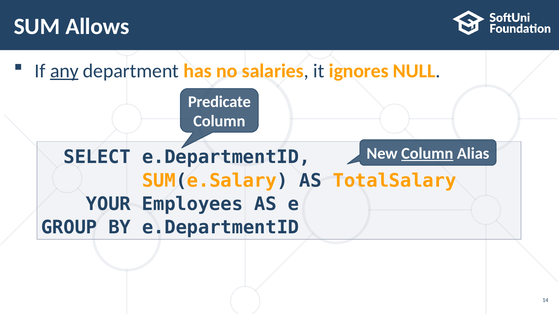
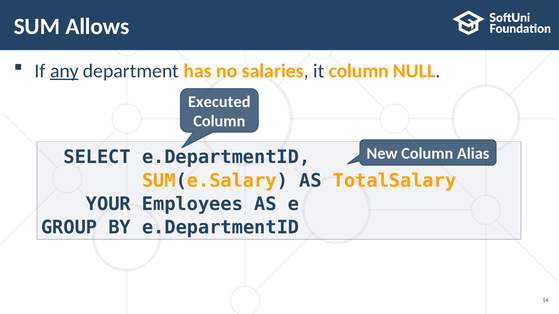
it ignores: ignores -> column
Predicate: Predicate -> Executed
Column at (427, 154) underline: present -> none
